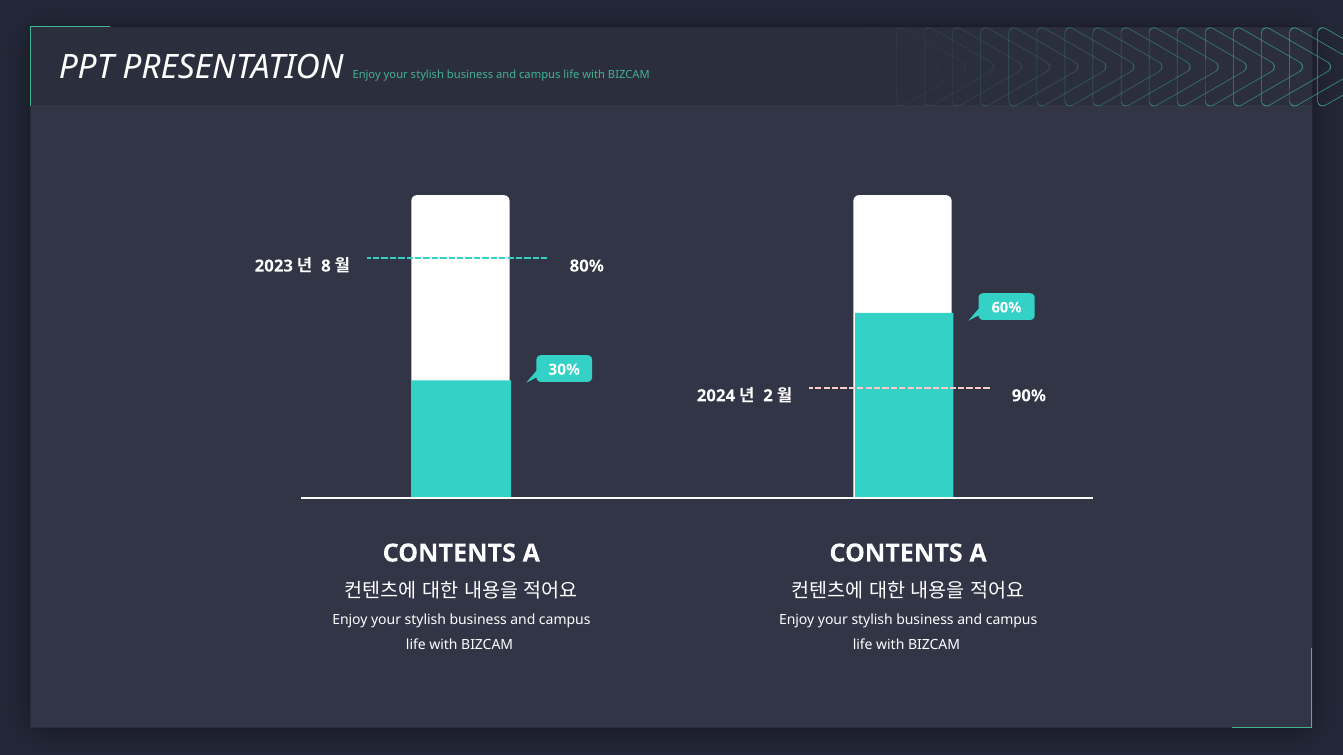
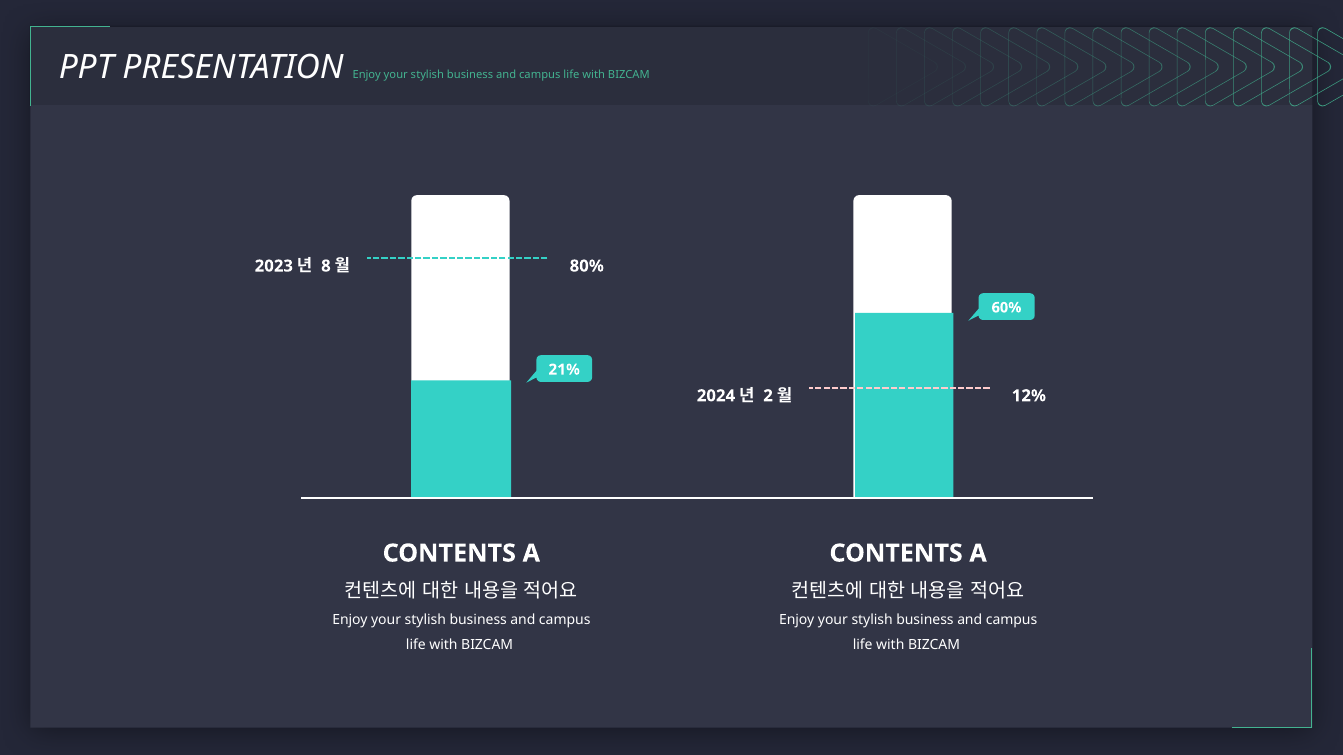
30%: 30% -> 21%
90%: 90% -> 12%
